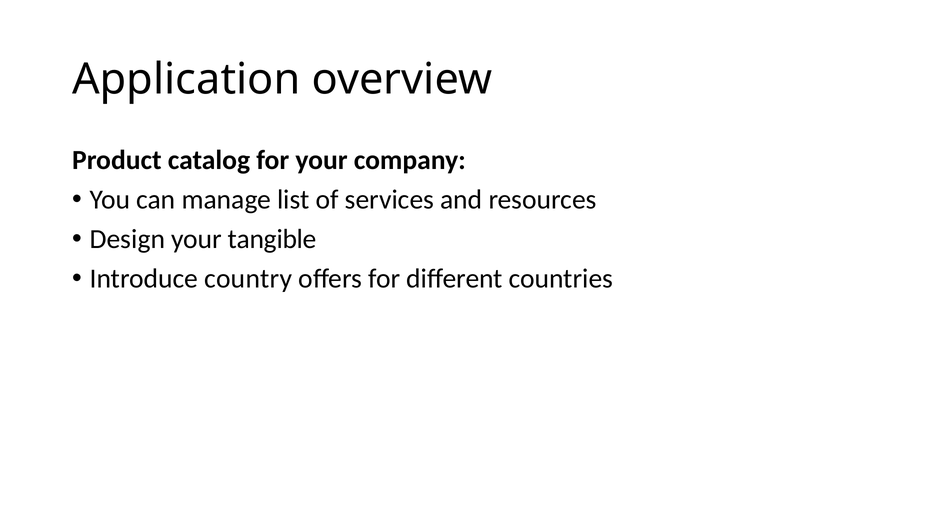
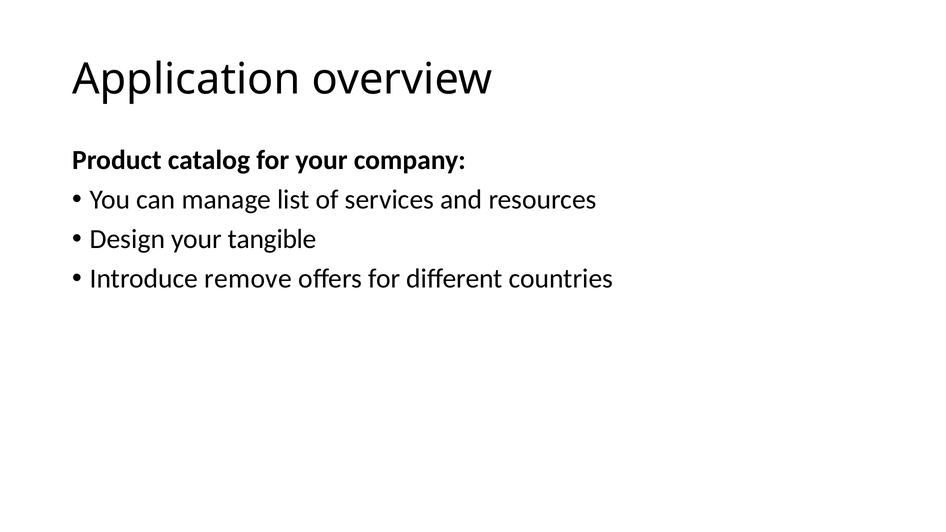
country: country -> remove
